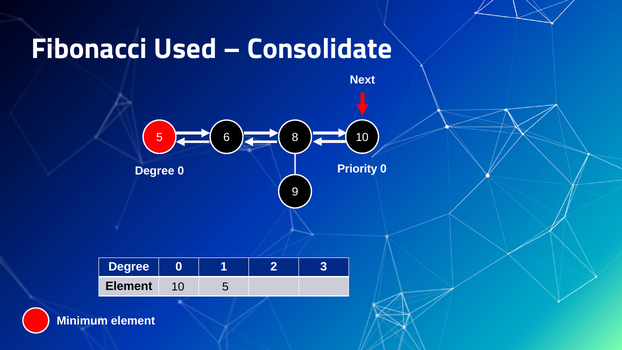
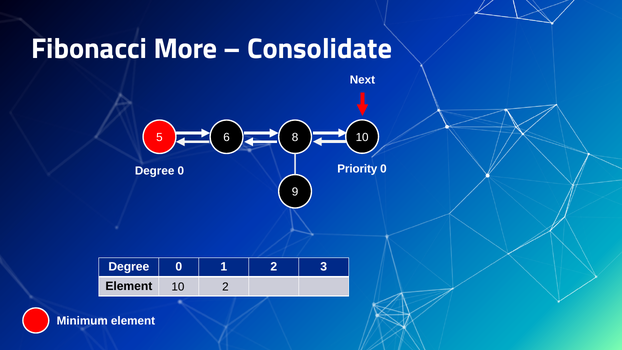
Used: Used -> More
Element 5: 5 -> 2
